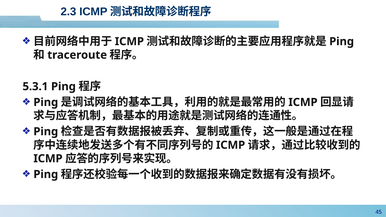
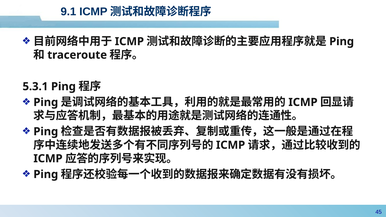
2.3: 2.3 -> 9.1
